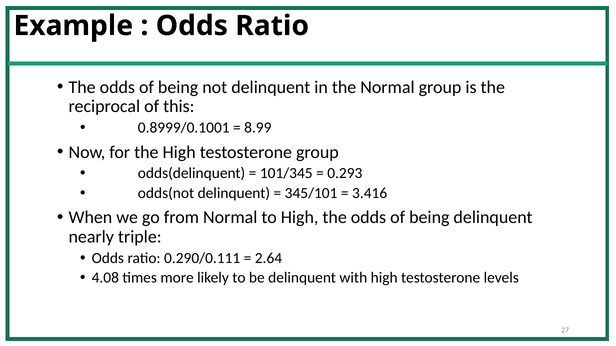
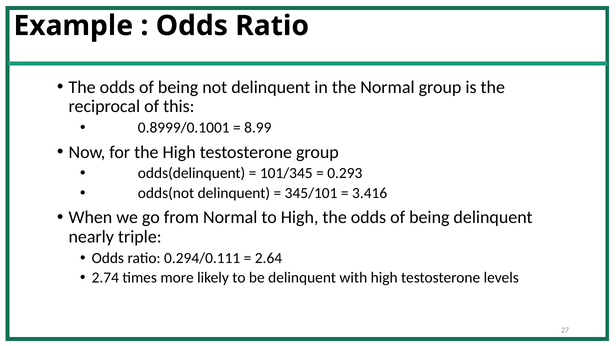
0.290/0.111: 0.290/0.111 -> 0.294/0.111
4.08: 4.08 -> 2.74
